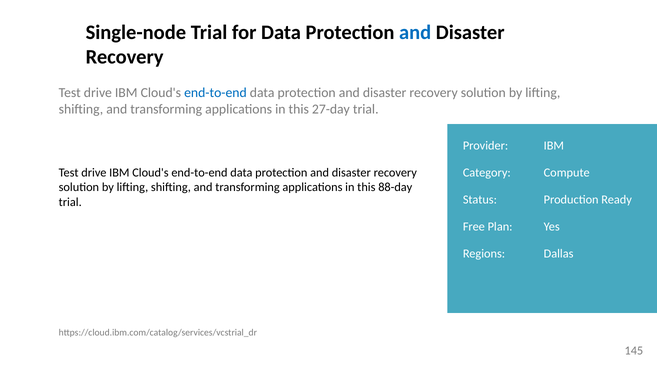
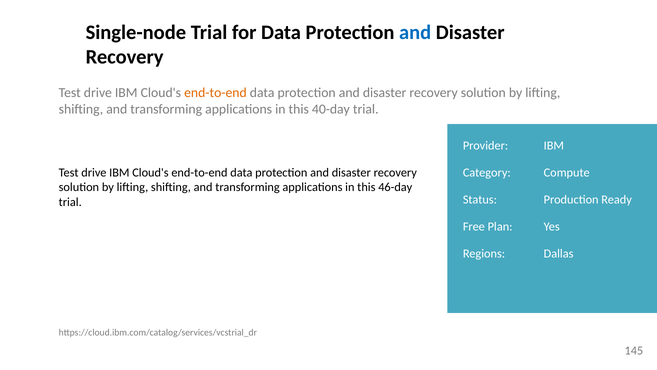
end-to-end at (215, 92) colour: blue -> orange
27-day: 27-day -> 40-day
88-day: 88-day -> 46-day
